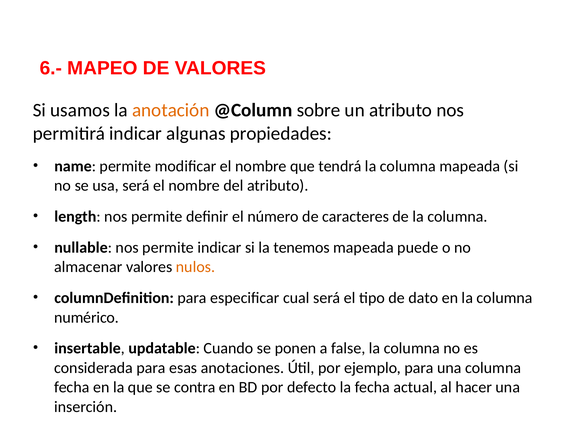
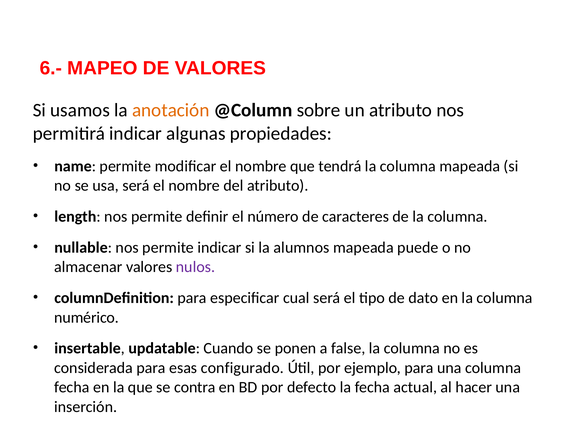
tenemos: tenemos -> alumnos
nulos colour: orange -> purple
anotaciones: anotaciones -> configurado
